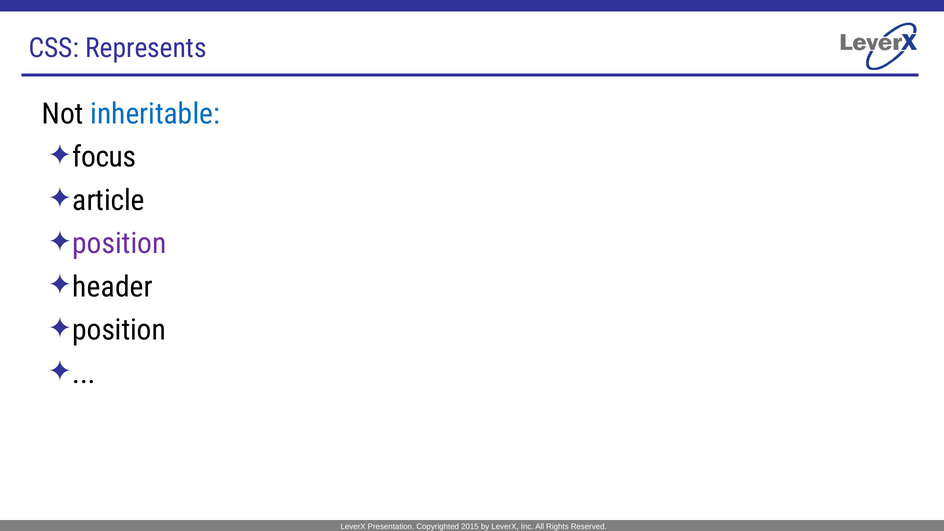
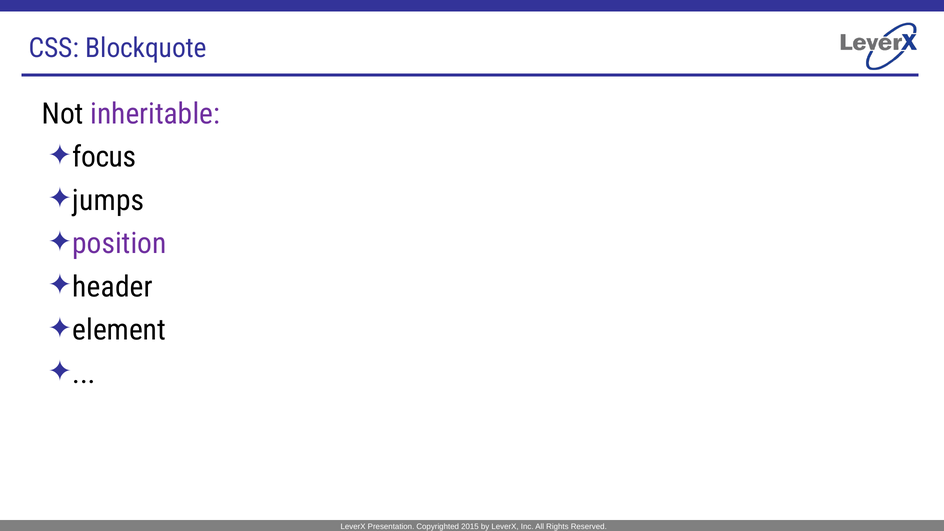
Represents: Represents -> Blockquote
inheritable colour: blue -> purple
article: article -> jumps
position at (119, 330): position -> element
